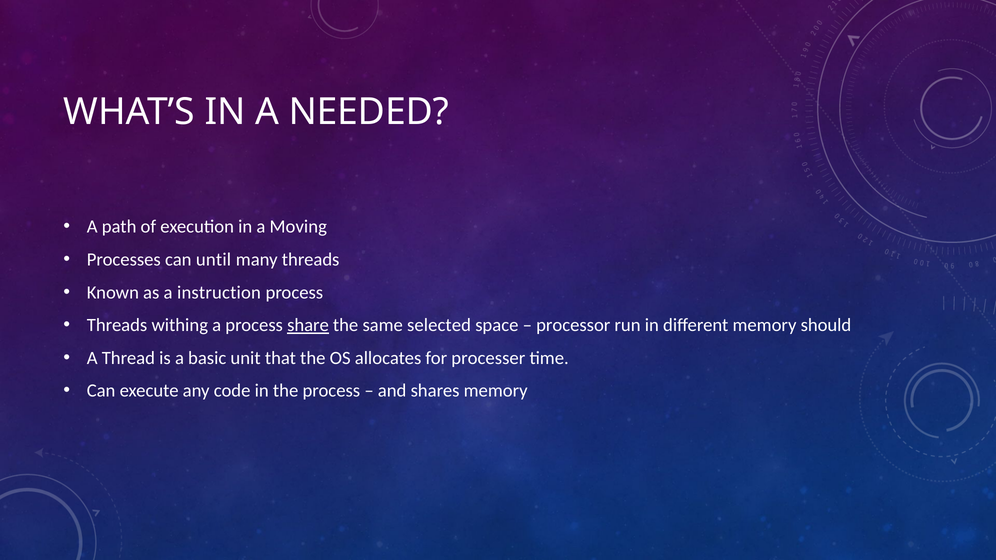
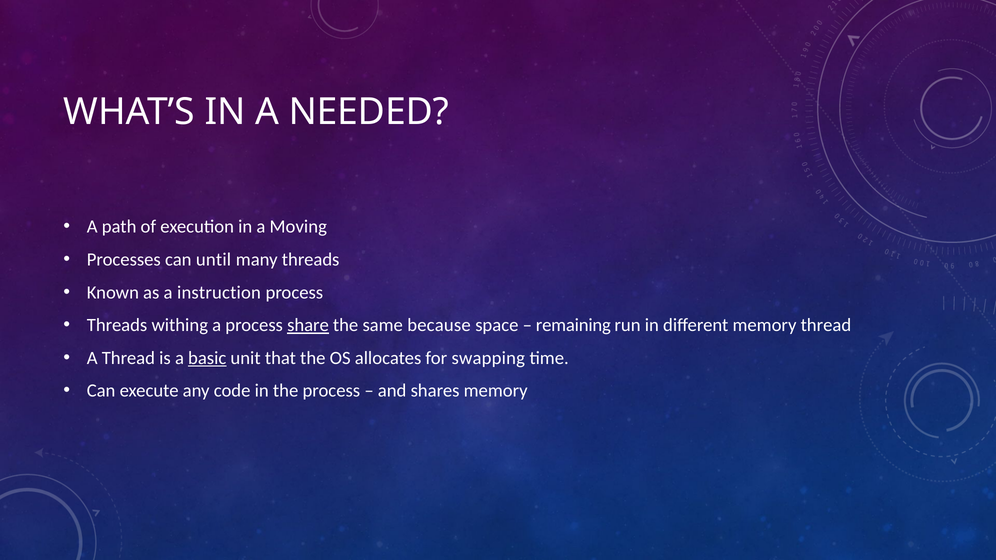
selected: selected -> because
processor: processor -> remaining
memory should: should -> thread
basic underline: none -> present
processer: processer -> swapping
